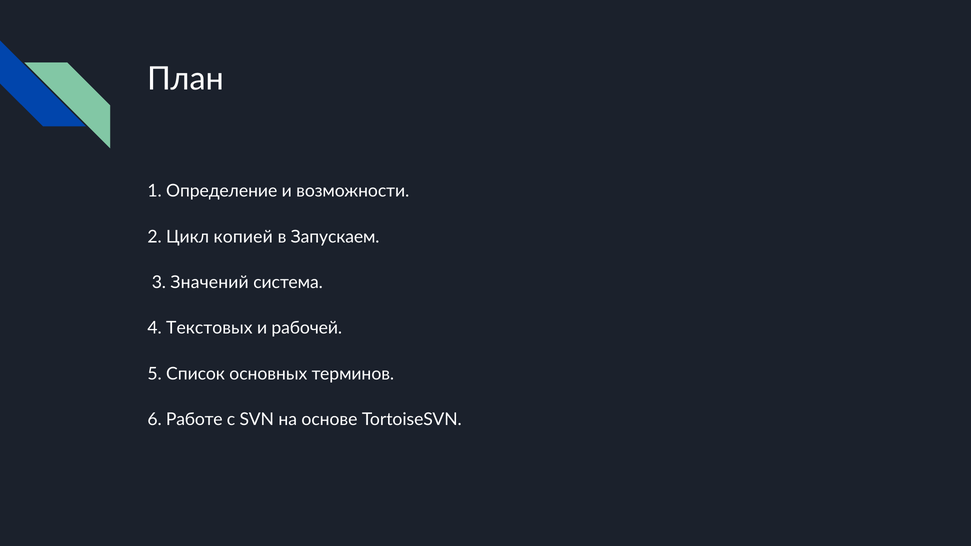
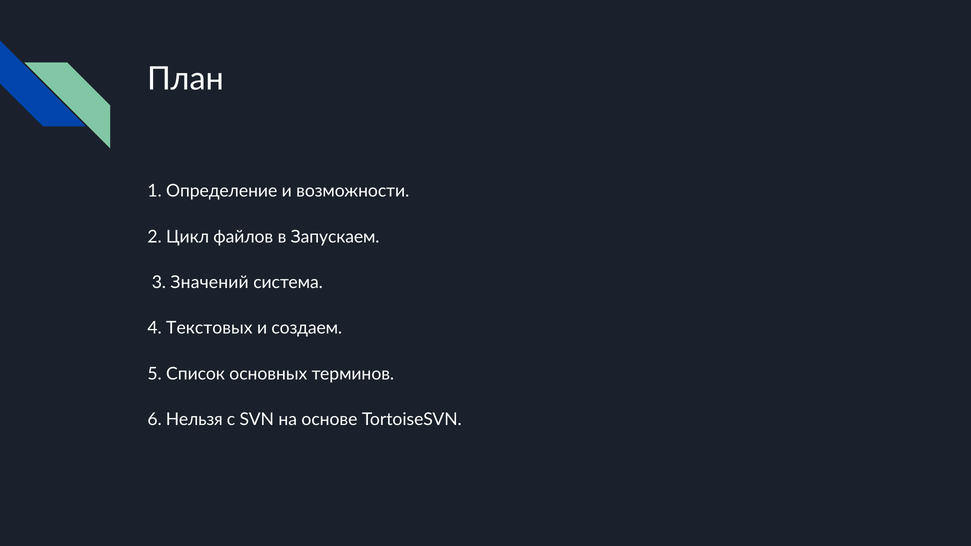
копией: копией -> файлов
рабочей: рабочей -> создаем
Работе: Работе -> Нельзя
